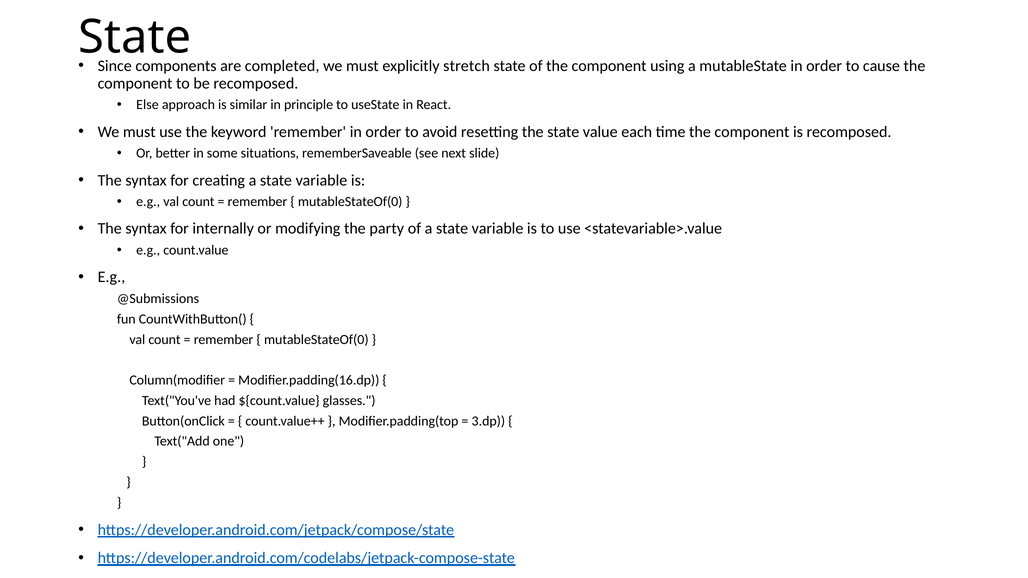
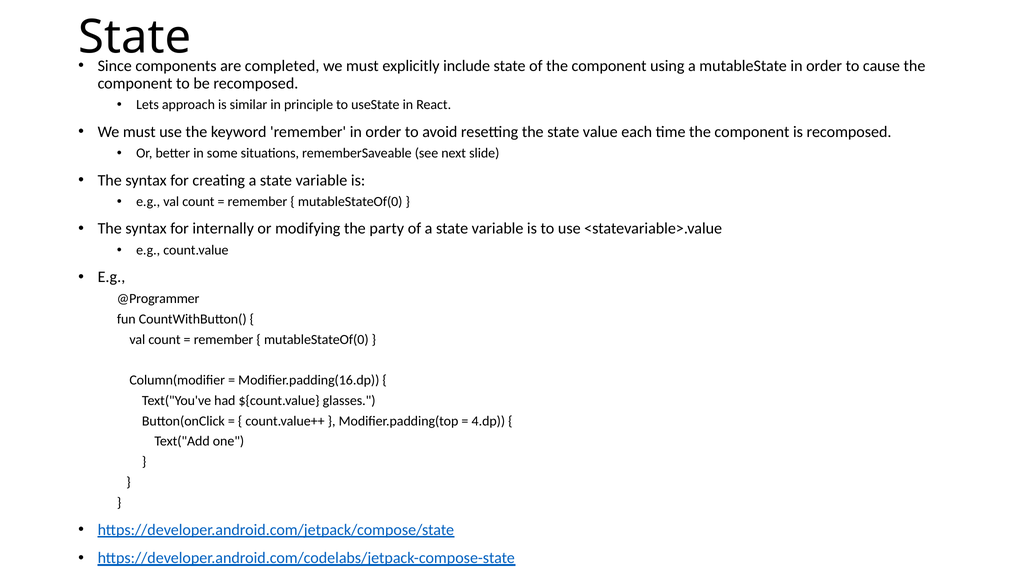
stretch: stretch -> include
Else: Else -> Lets
@Submissions: @Submissions -> @Programmer
3.dp: 3.dp -> 4.dp
